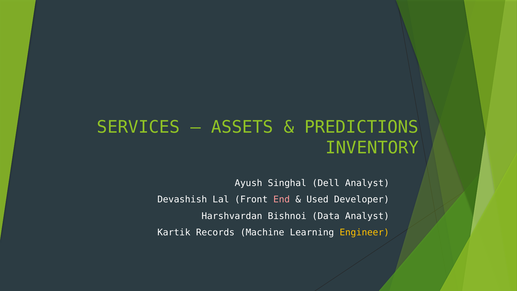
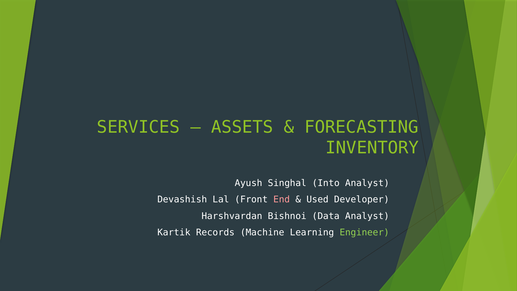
PREDICTIONS: PREDICTIONS -> FORECASTING
Dell: Dell -> Into
Engineer colour: yellow -> light green
